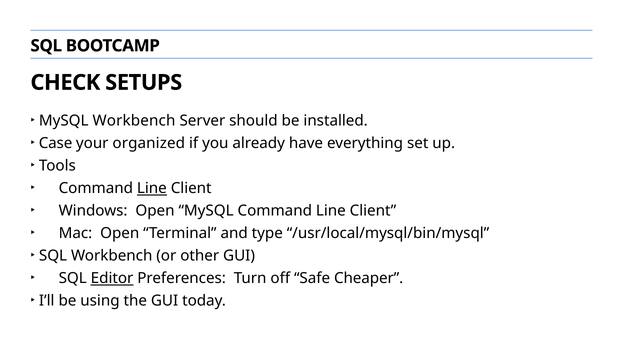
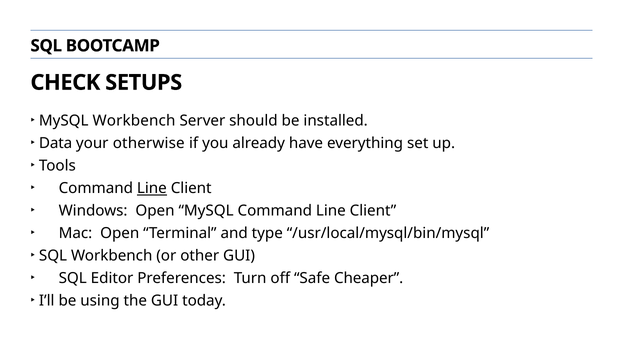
Case: Case -> Data
organized: organized -> otherwise
Editor underline: present -> none
